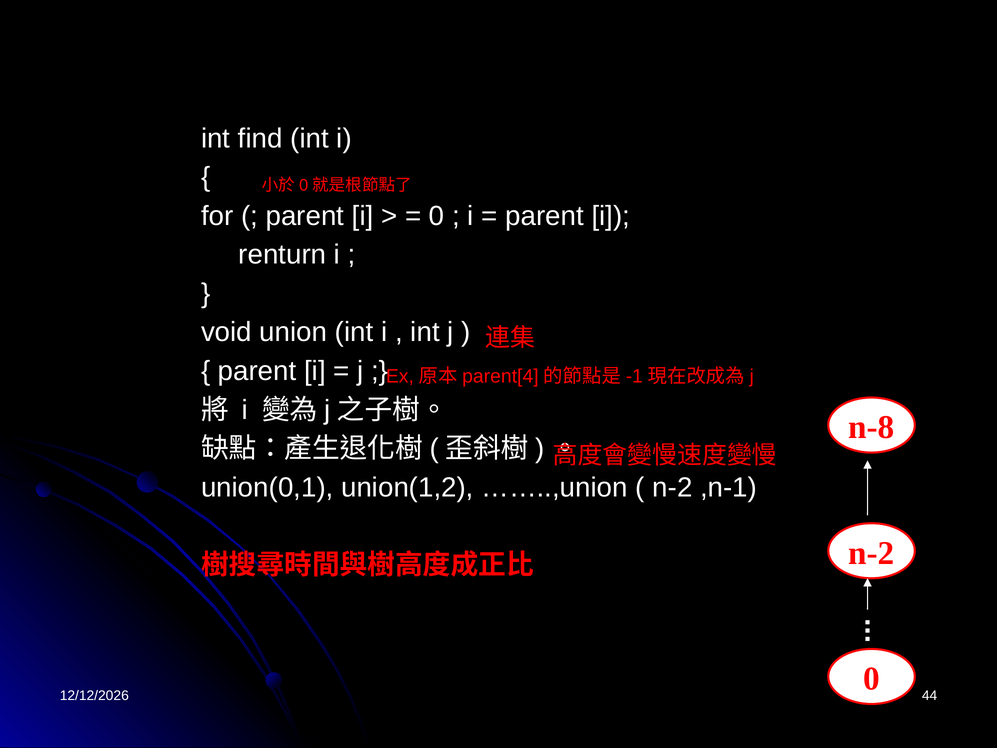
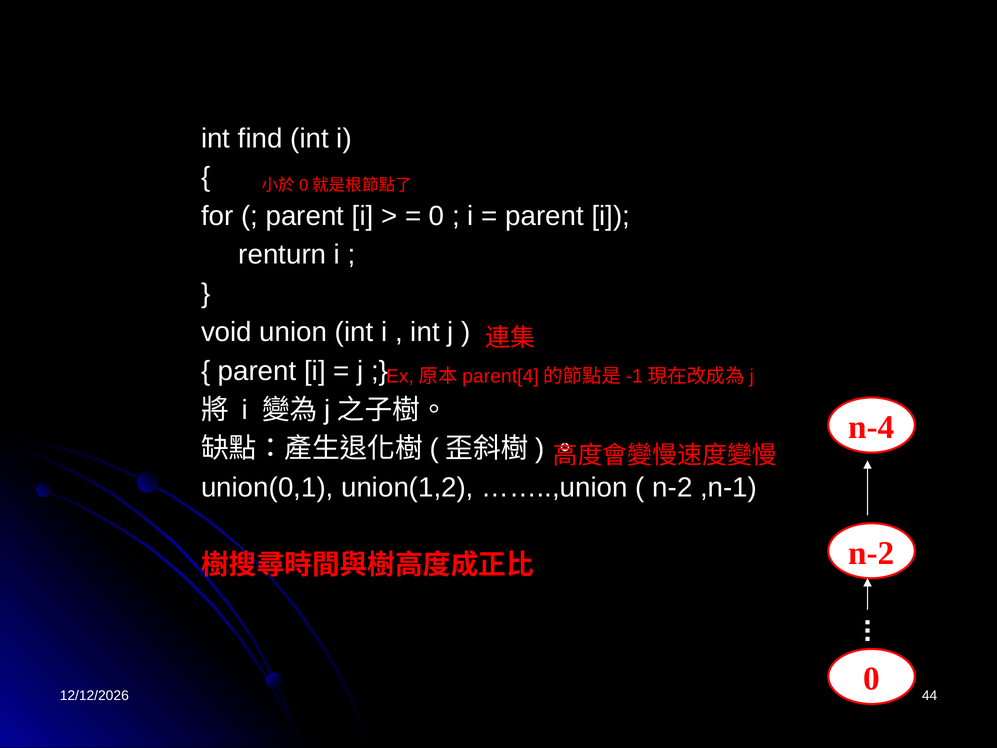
n-8: n-8 -> n-4
